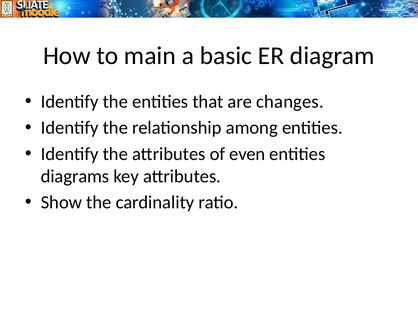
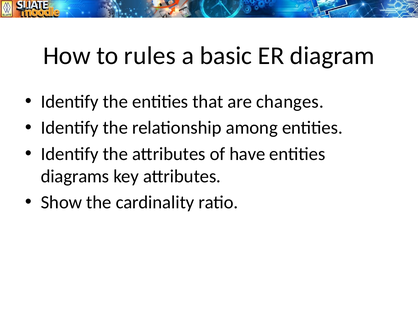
main: main -> rules
even: even -> have
